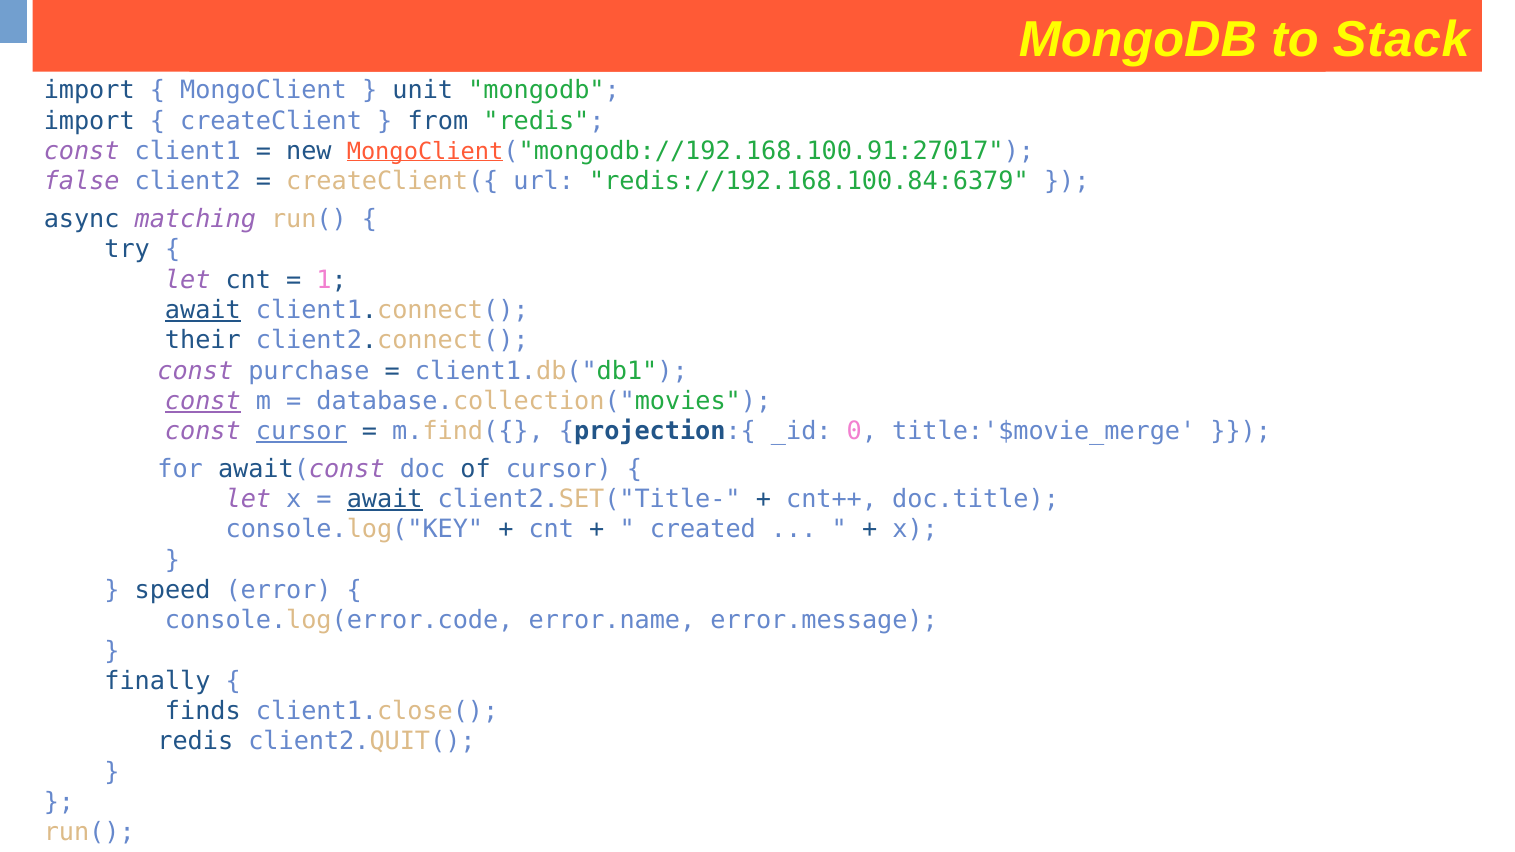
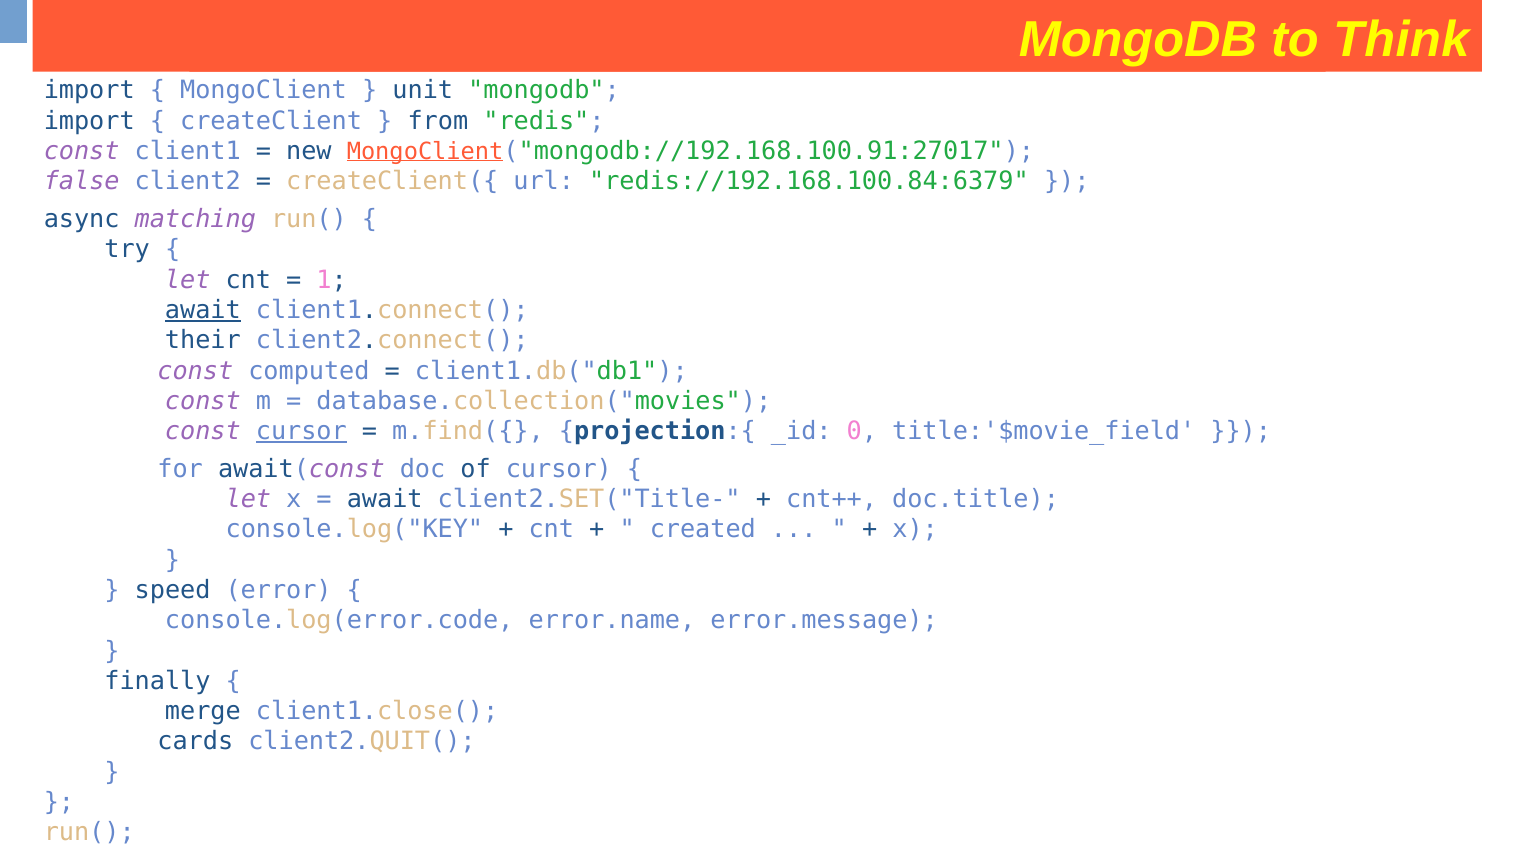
Stack: Stack -> Think
purchase: purchase -> computed
const at (203, 401) underline: present -> none
title:'$movie_merge: title:'$movie_merge -> title:'$movie_field
await at (385, 499) underline: present -> none
finds: finds -> merge
redis at (195, 742): redis -> cards
